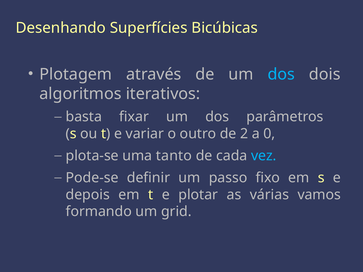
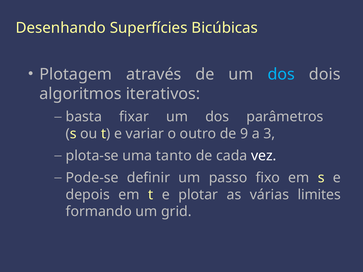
2: 2 -> 9
0: 0 -> 3
vez colour: light blue -> white
vamos: vamos -> limites
